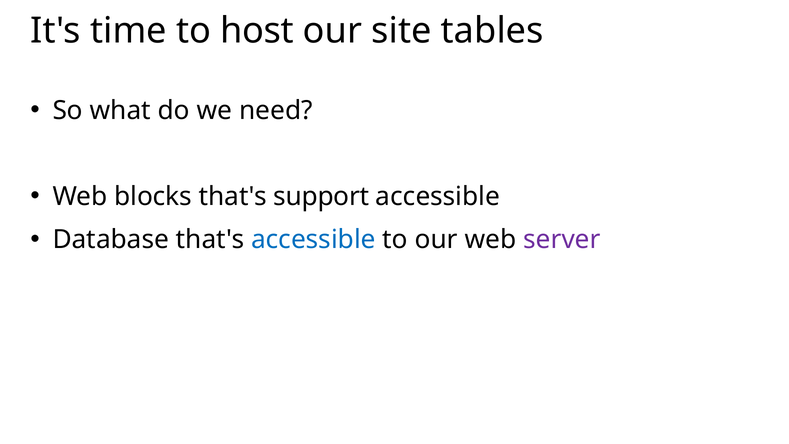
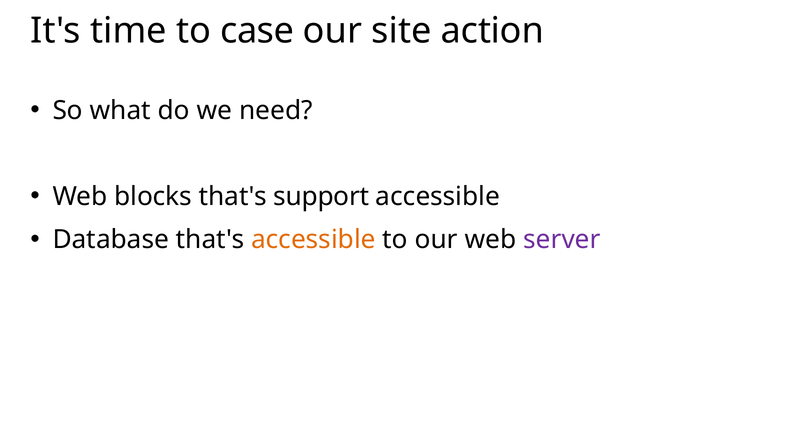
host: host -> case
tables: tables -> action
accessible at (313, 240) colour: blue -> orange
